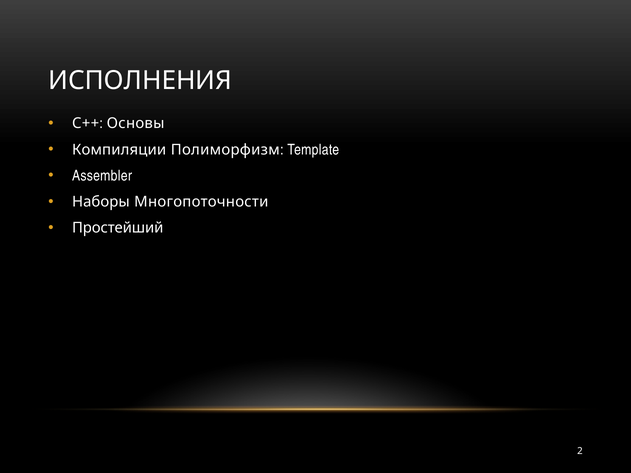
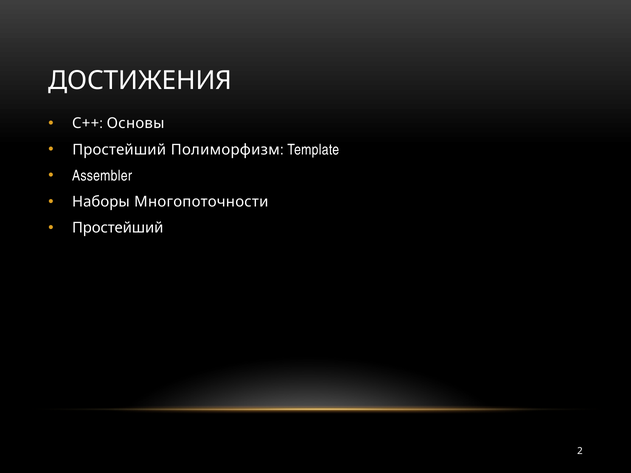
ИСПОЛНЕНИЯ: ИСПОЛНЕНИЯ -> ДОСТИЖЕНИЯ
Компиляции at (119, 150): Компиляции -> Простейший
